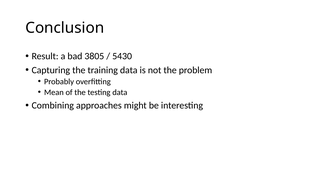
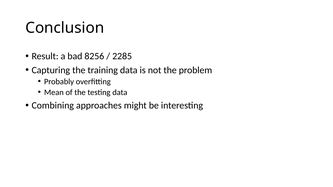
3805: 3805 -> 8256
5430: 5430 -> 2285
